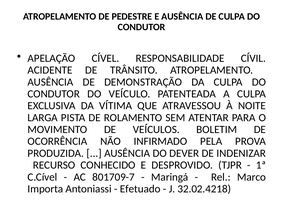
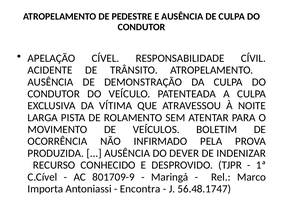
801709-7: 801709-7 -> 801709-9
Efetuado: Efetuado -> Encontra
32.02.4218: 32.02.4218 -> 56.48.1747
